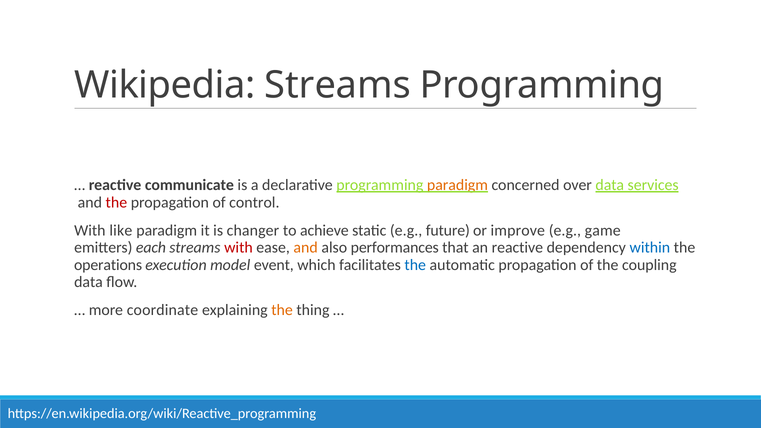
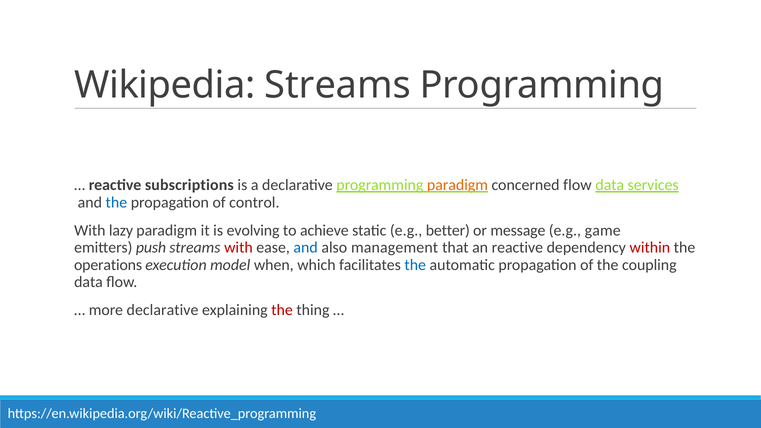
communicate: communicate -> subscriptions
concerned over: over -> flow
the at (116, 202) colour: red -> blue
like: like -> lazy
changer: changer -> evolving
future: future -> better
improve: improve -> message
each: each -> push
and at (306, 248) colour: orange -> blue
performances: performances -> management
within colour: blue -> red
event: event -> when
more coordinate: coordinate -> declarative
the at (282, 310) colour: orange -> red
